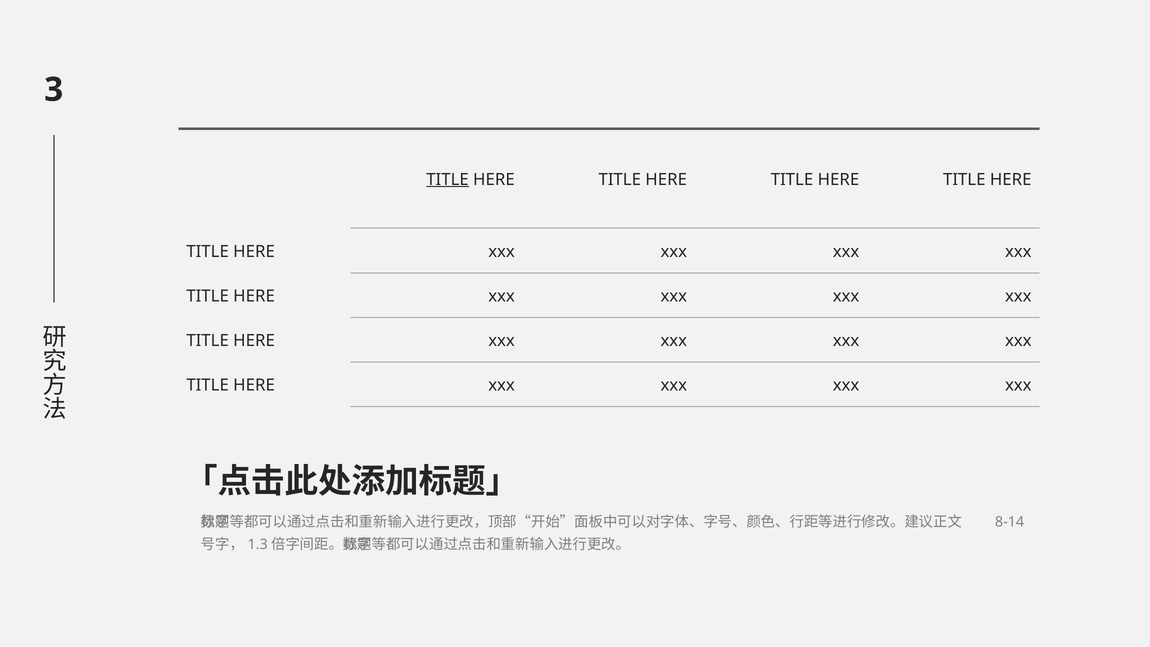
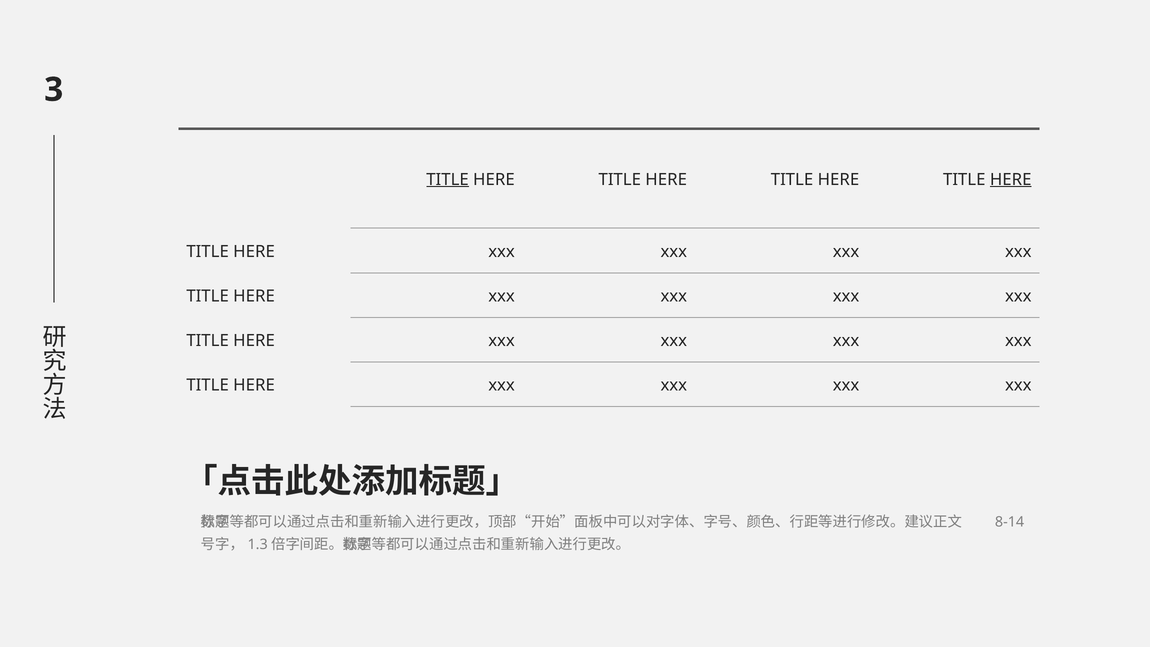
HERE at (1011, 179) underline: none -> present
